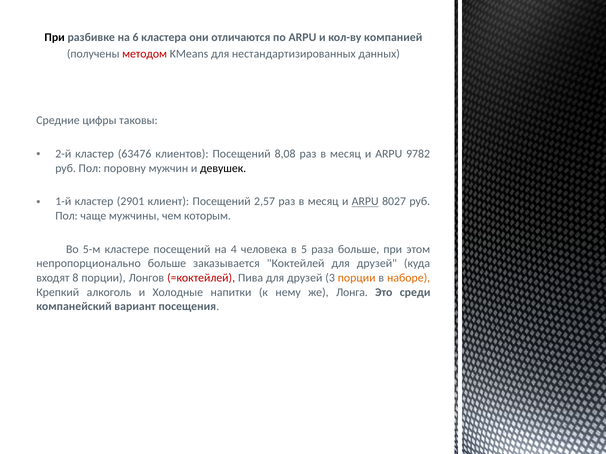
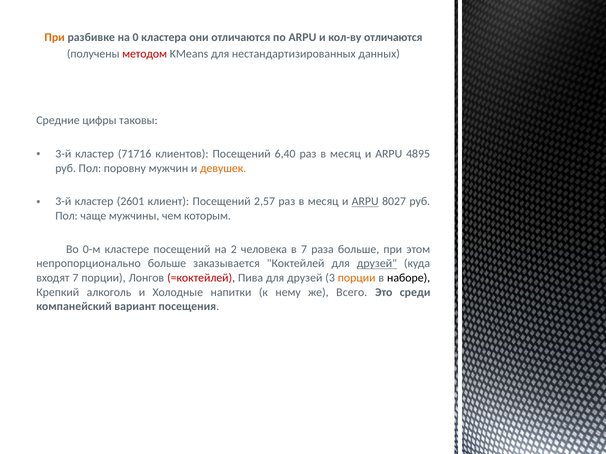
При at (55, 37) colour: black -> orange
6: 6 -> 0
кол-ву компанией: компанией -> отличаются
2-й at (63, 154): 2-й -> 3-й
63476: 63476 -> 71716
8,08: 8,08 -> 6,40
9782: 9782 -> 4895
девушек colour: black -> orange
1-й at (63, 202): 1-й -> 3-й
2901: 2901 -> 2601
5-м: 5-м -> 0-м
4: 4 -> 2
в 5: 5 -> 7
друзей at (377, 264) underline: none -> present
входят 8: 8 -> 7
наборе colour: orange -> black
Лонга: Лонга -> Всего
